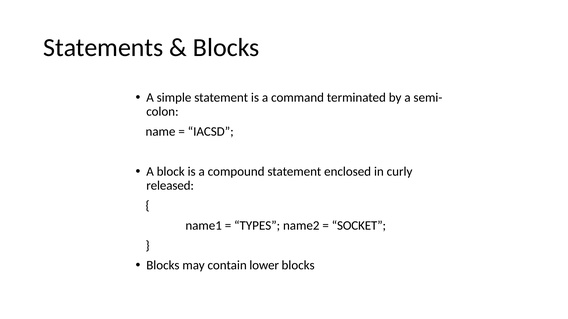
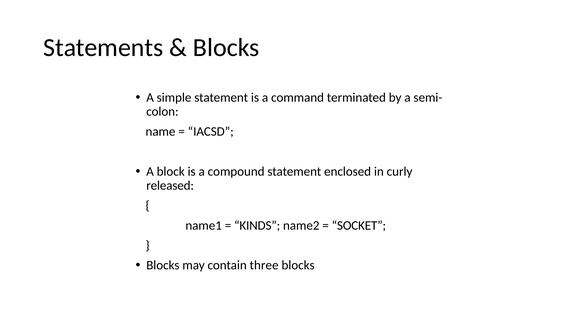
TYPES: TYPES -> KINDS
lower: lower -> three
